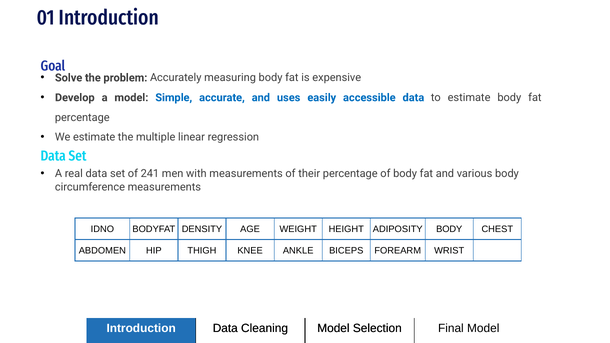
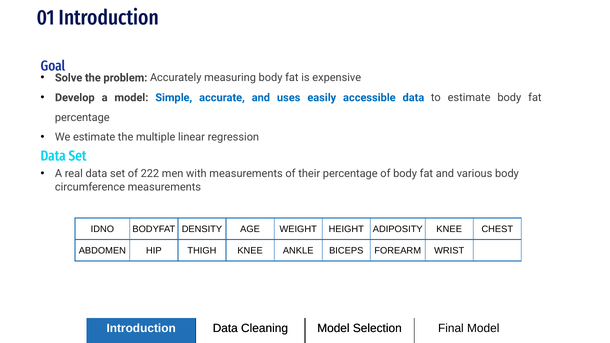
241: 241 -> 222
ADIPOSITY BODY: BODY -> KNEE
